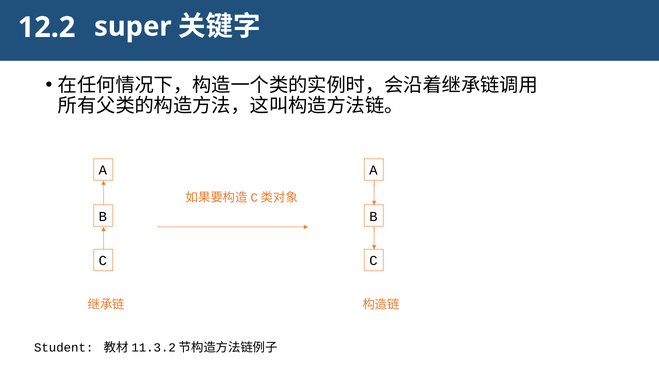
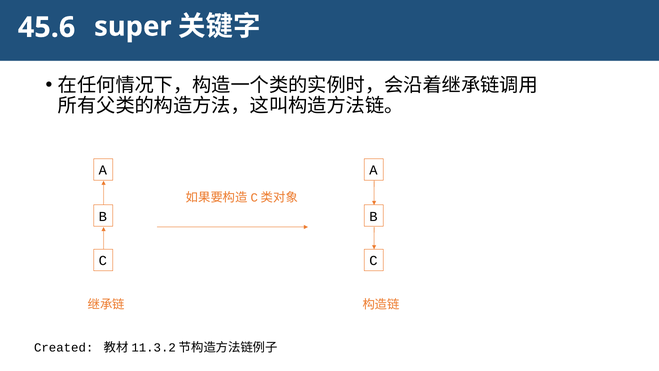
12.2: 12.2 -> 45.6
Student: Student -> Created
